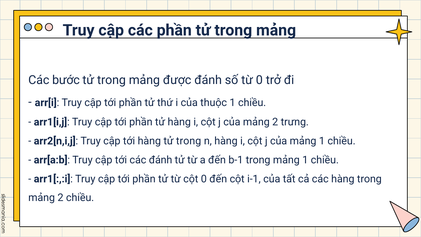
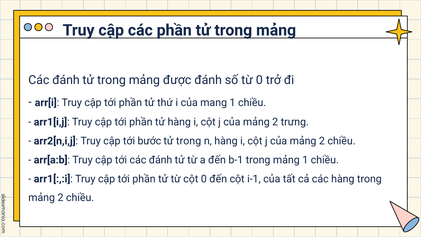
bước at (66, 80): bước -> đánh
thuộc: thuộc -> mang
tới hàng: hàng -> bước
1 at (322, 141): 1 -> 2
